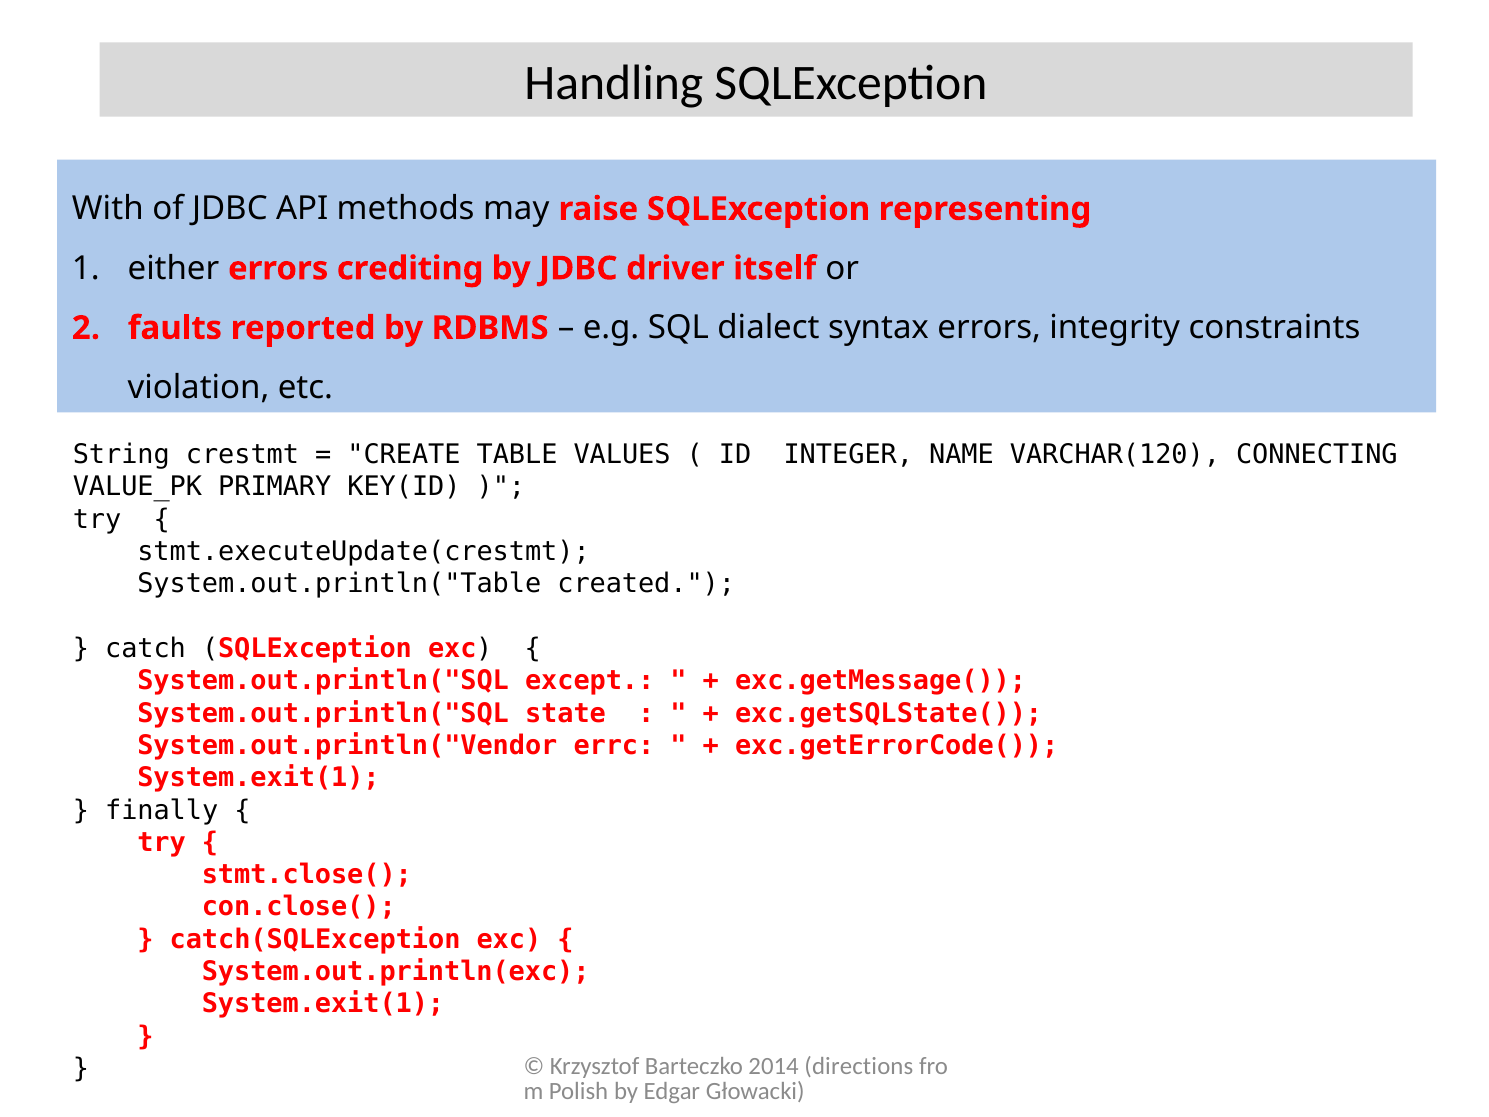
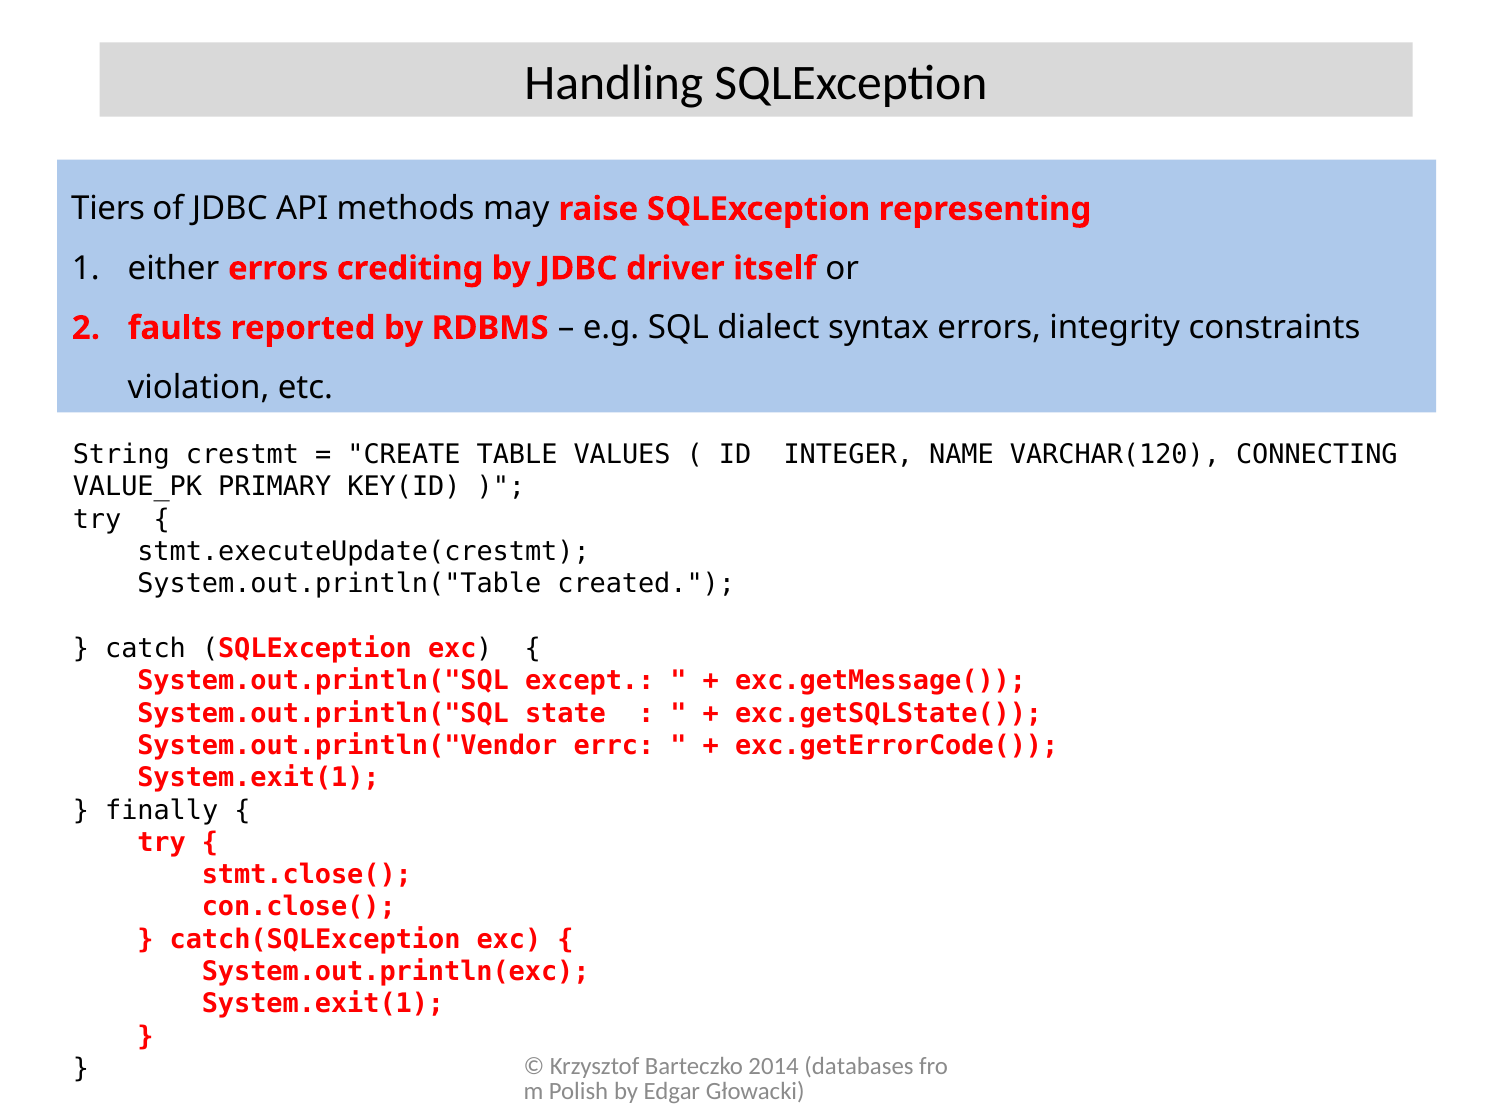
With: With -> Tiers
directions: directions -> databases
